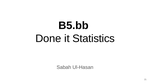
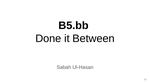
Statistics: Statistics -> Between
